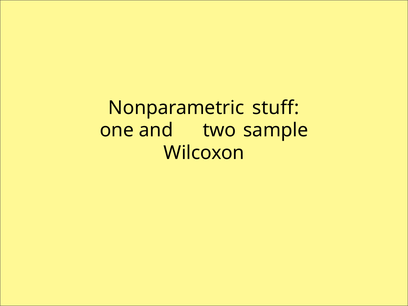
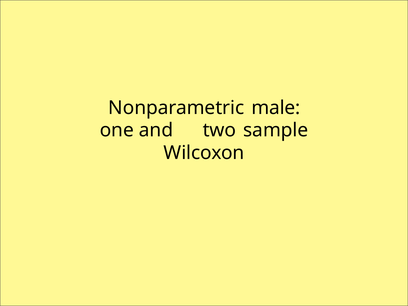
stuff: stuff -> male
